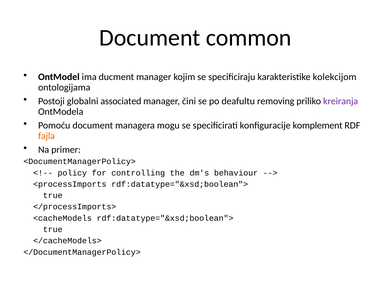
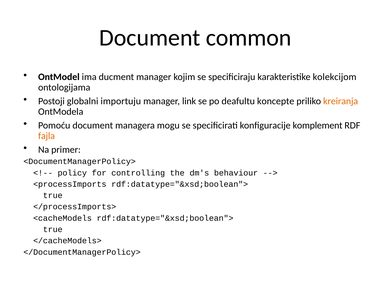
associated: associated -> importuju
čini: čini -> link
removing: removing -> koncepte
kreiranja colour: purple -> orange
